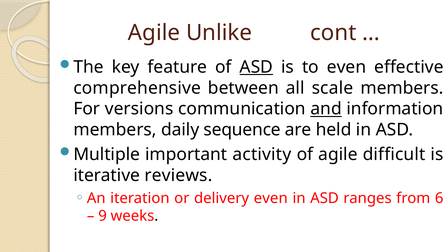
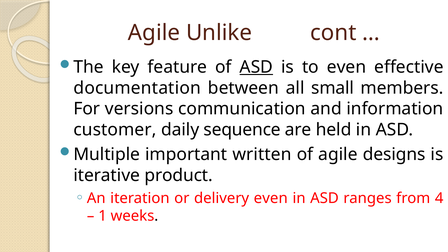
comprehensive: comprehensive -> documentation
scale: scale -> small
and underline: present -> none
members at (115, 130): members -> customer
activity: activity -> written
difficult: difficult -> designs
reviews: reviews -> product
6: 6 -> 4
9: 9 -> 1
